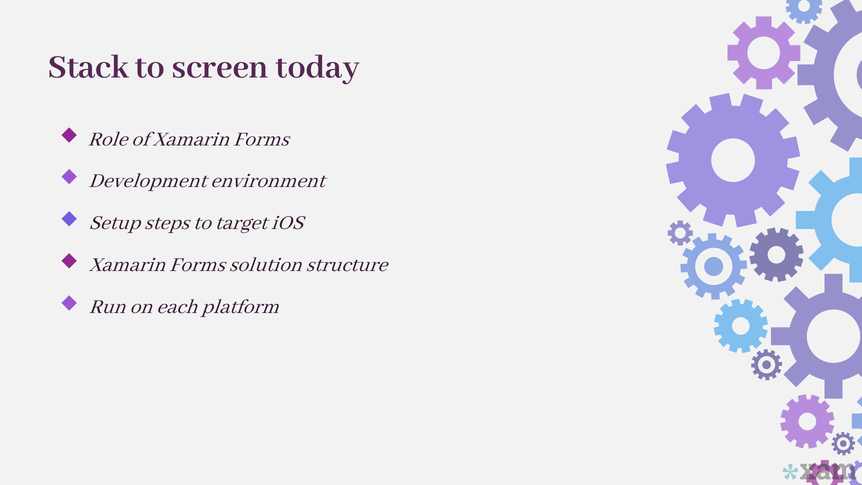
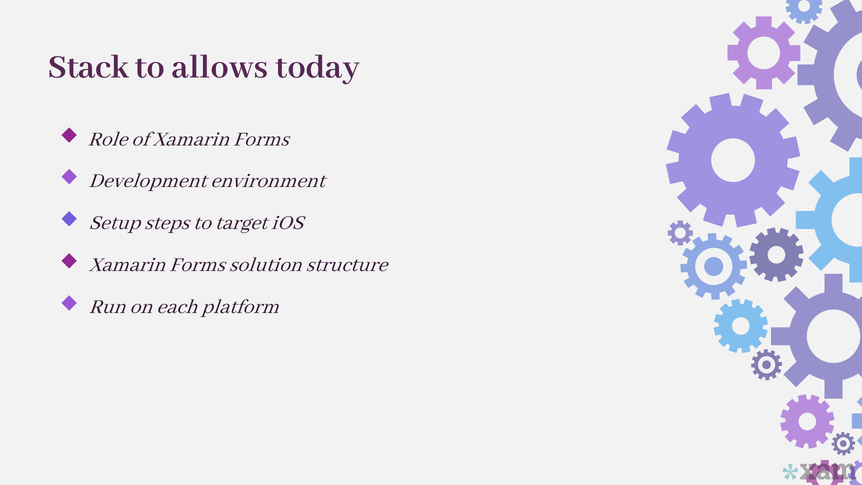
screen: screen -> allows
